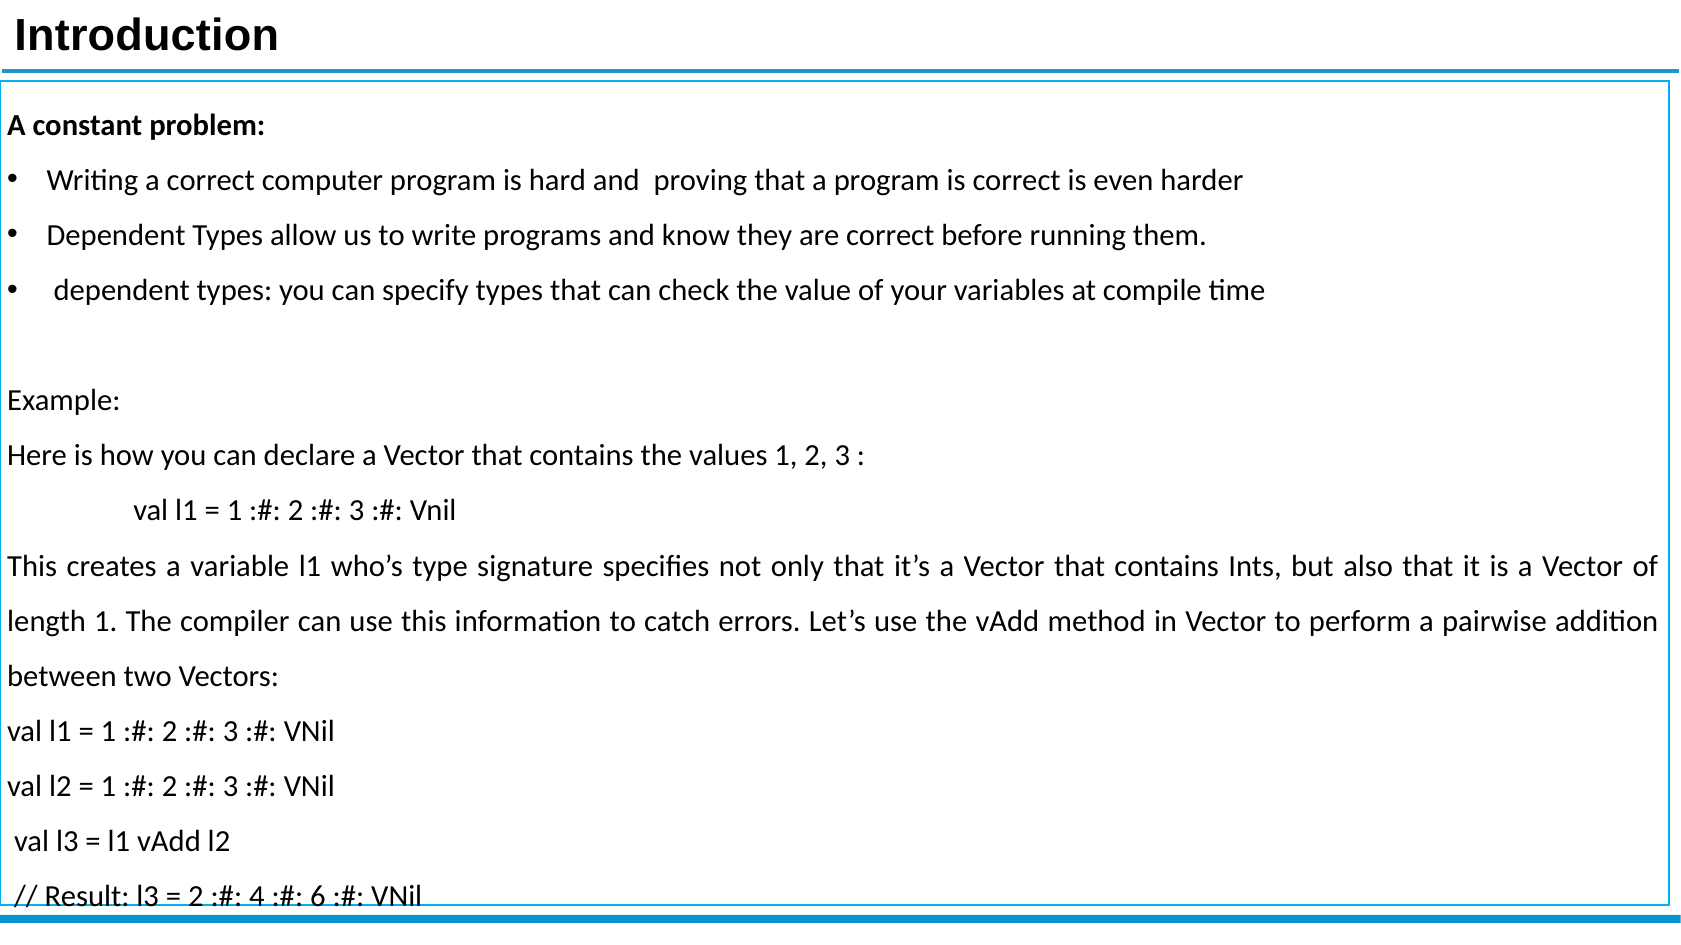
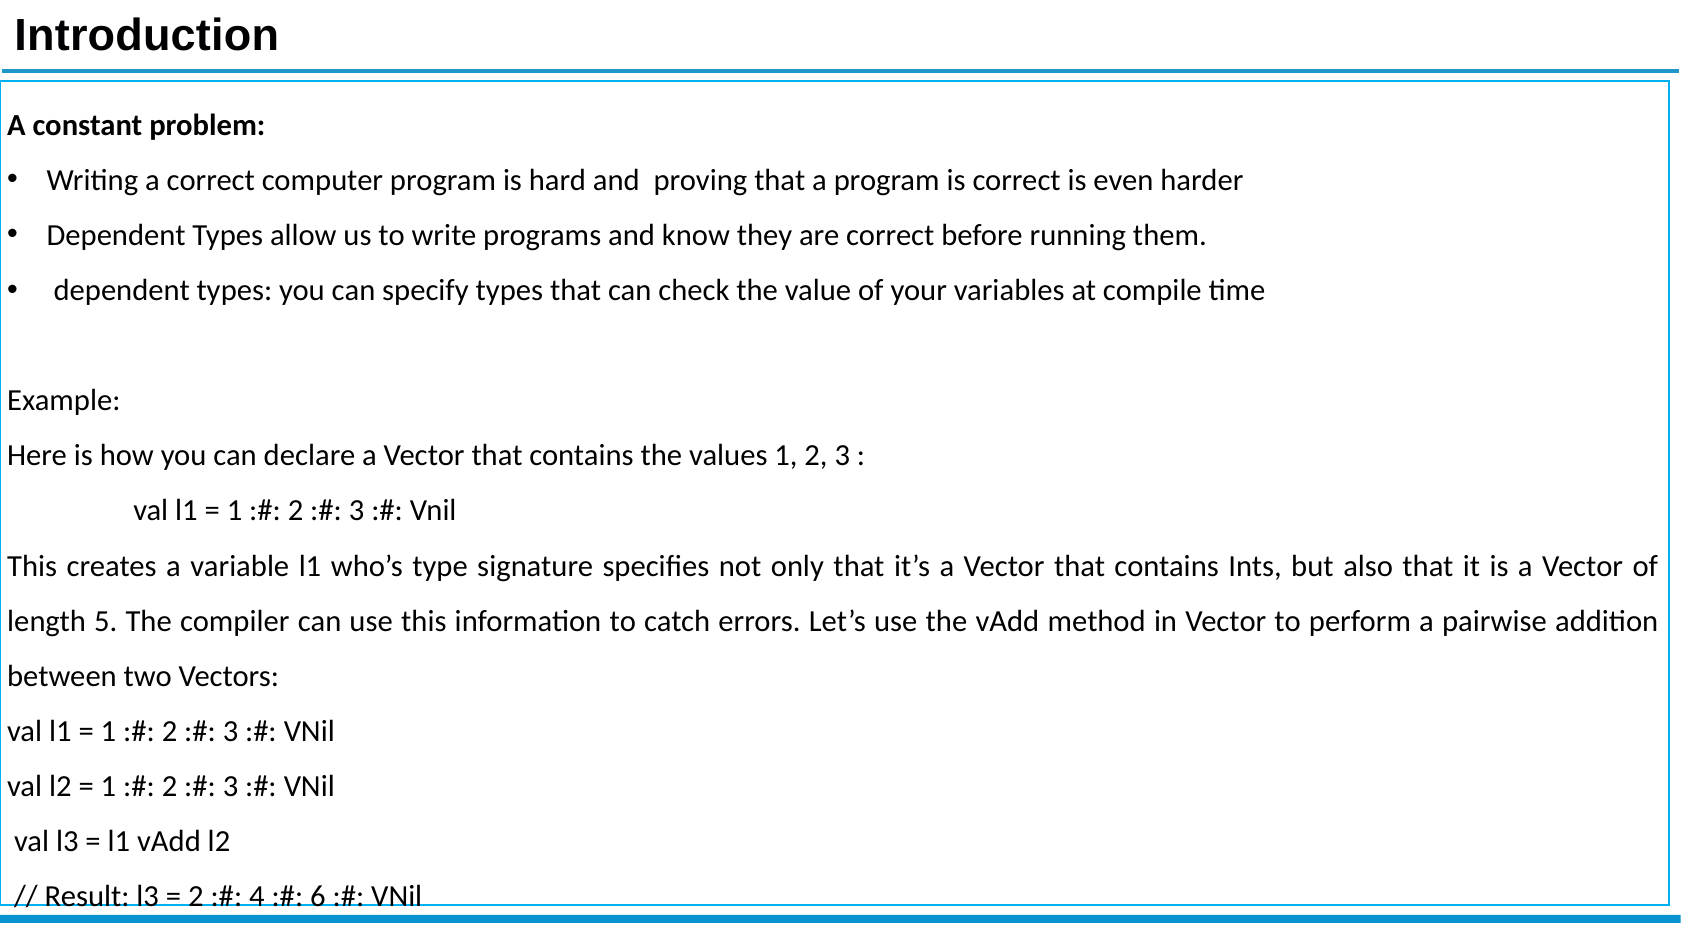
length 1: 1 -> 5
